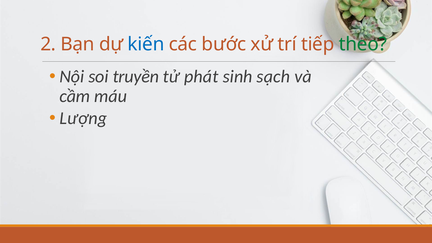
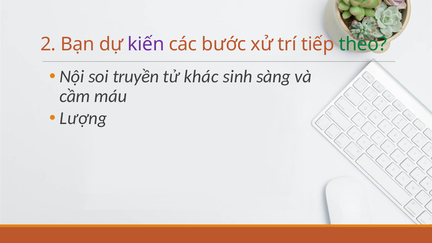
kiến colour: blue -> purple
phát: phát -> khác
sạch: sạch -> sàng
